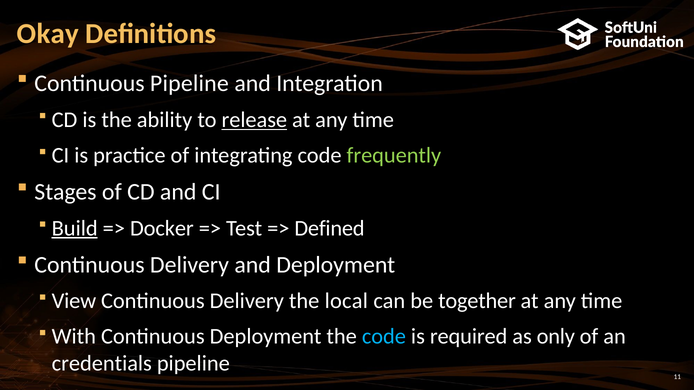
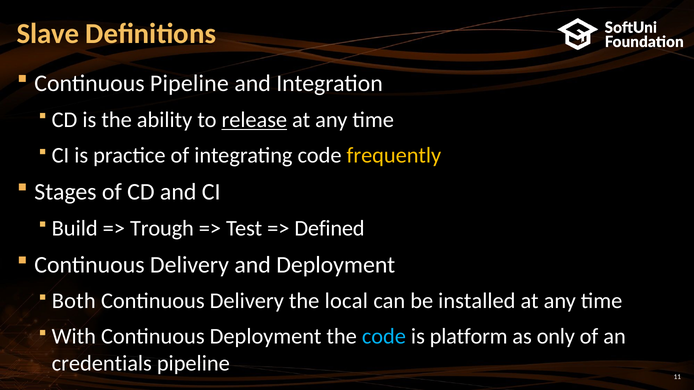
Okay: Okay -> Slave
frequently colour: light green -> yellow
Build underline: present -> none
Docker: Docker -> Trough
View: View -> Both
together: together -> installed
required: required -> platform
